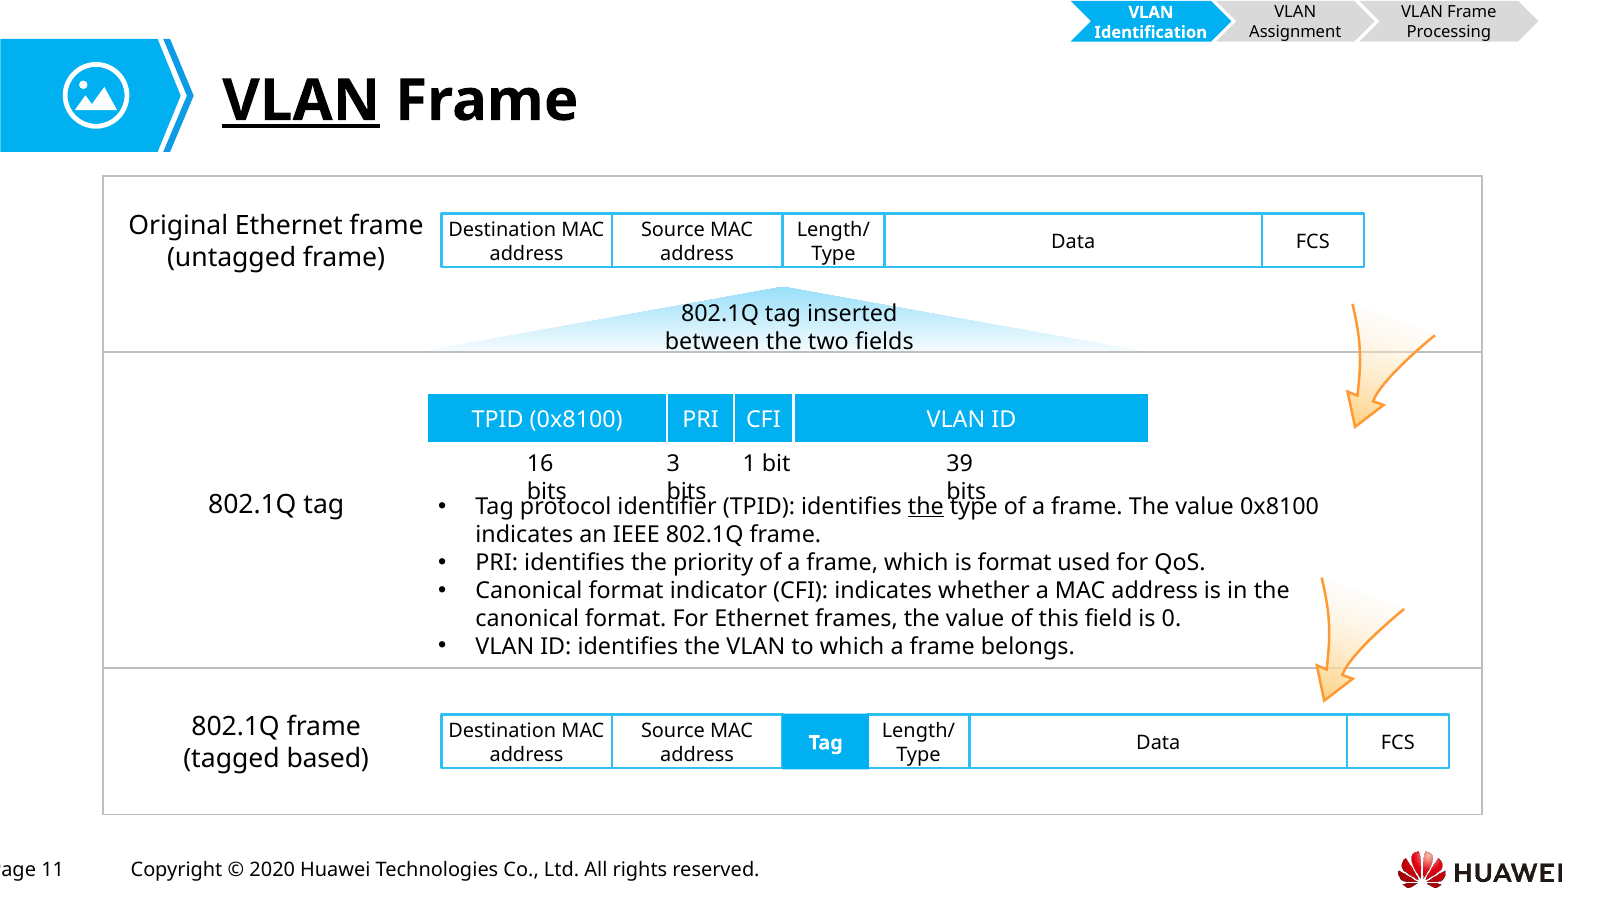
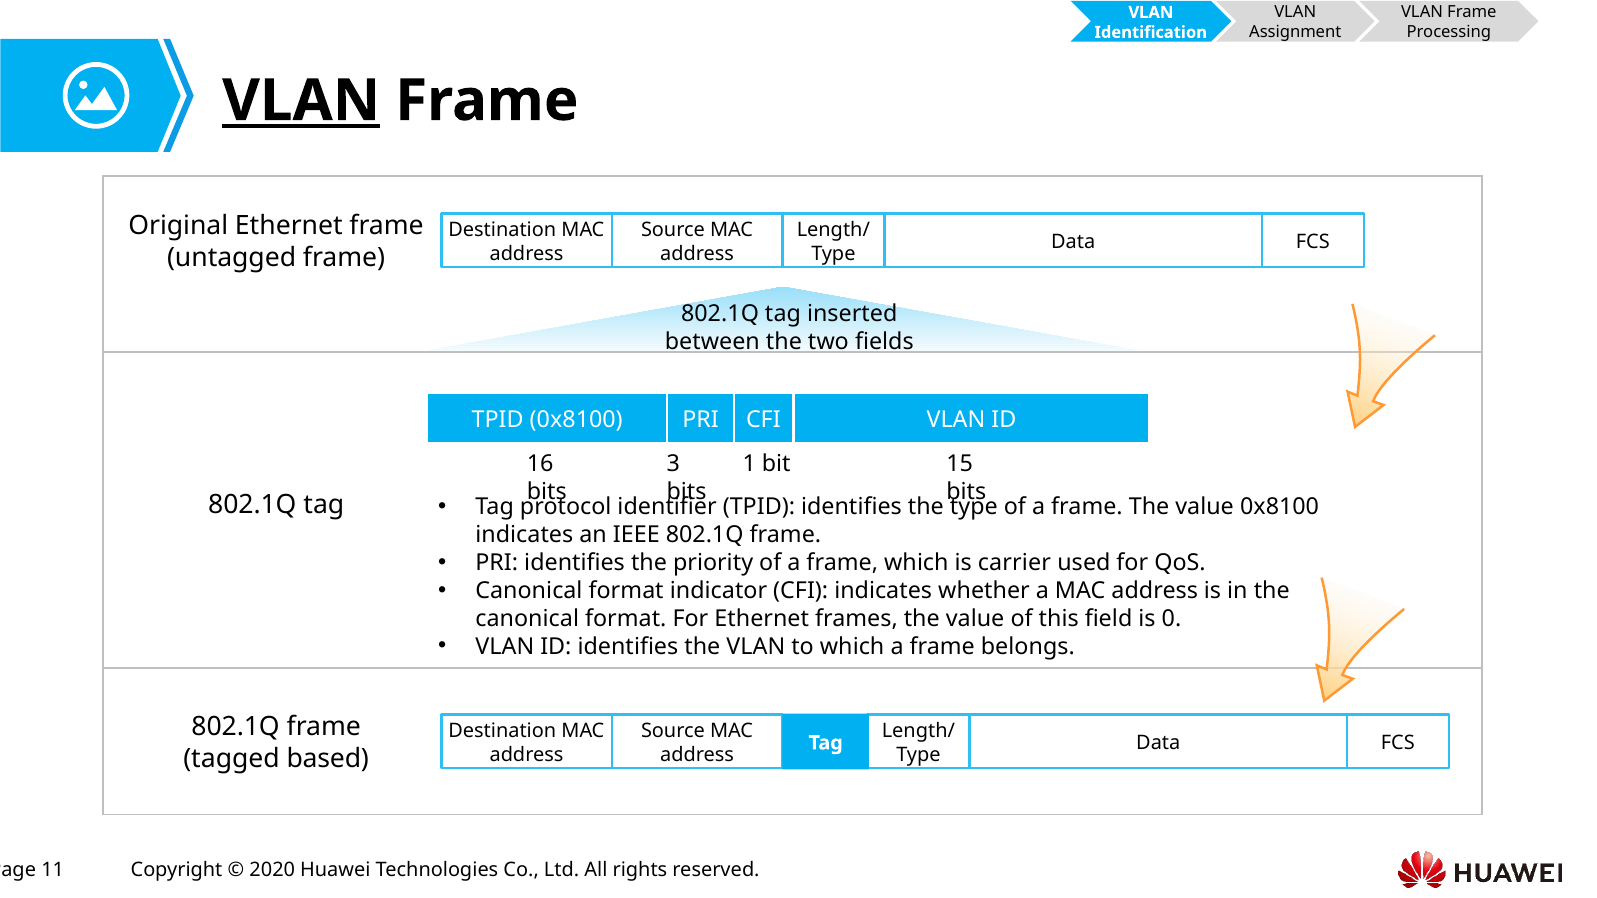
39: 39 -> 15
the at (926, 507) underline: present -> none
is format: format -> carrier
